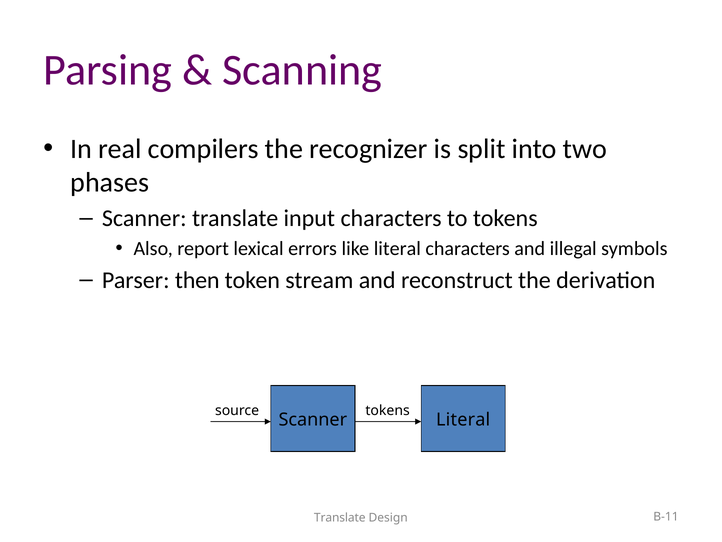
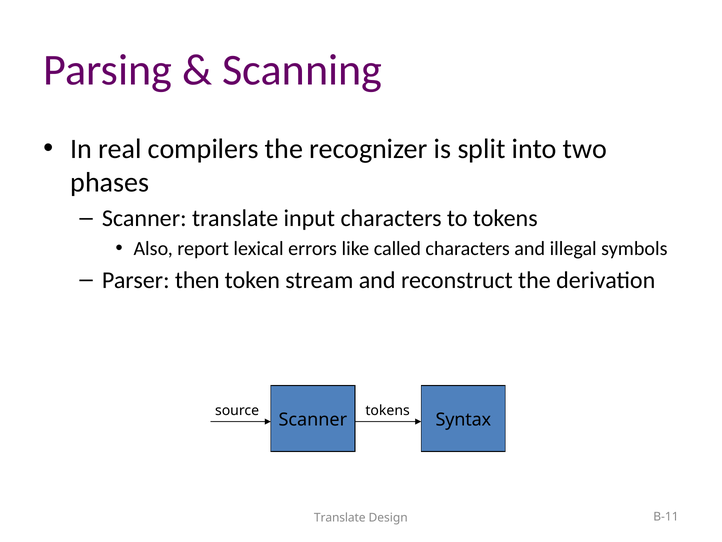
like literal: literal -> called
Scanner Literal: Literal -> Syntax
